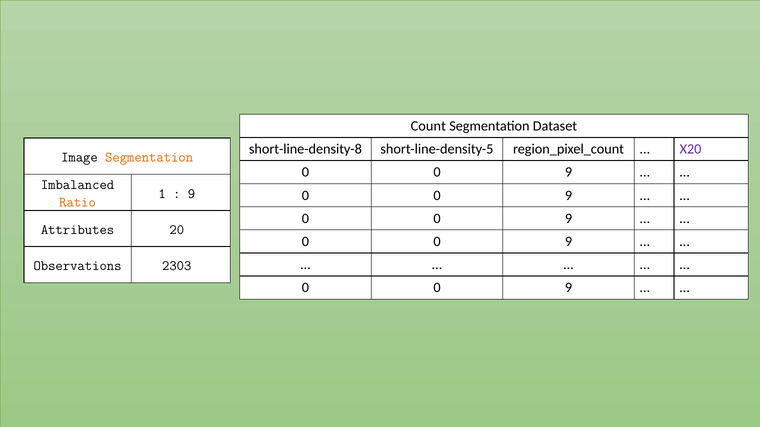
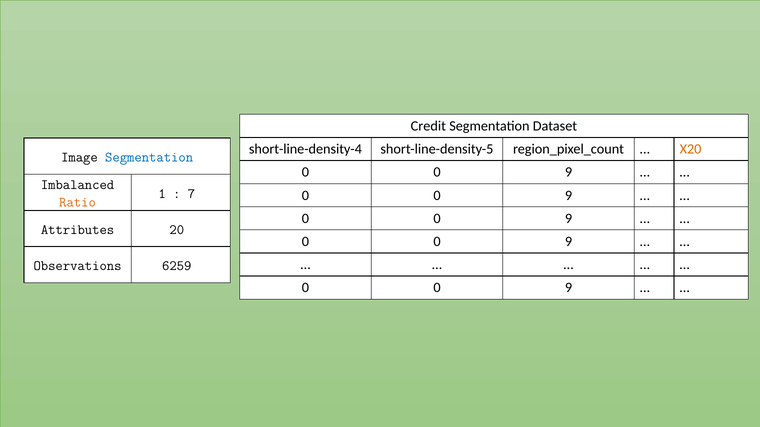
Count at (428, 126): Count -> Credit
short-line-density-8: short-line-density-8 -> short-line-density-4
X20 colour: purple -> orange
Segmentation at (149, 157) colour: orange -> blue
9 at (191, 194): 9 -> 7
2303: 2303 -> 6259
